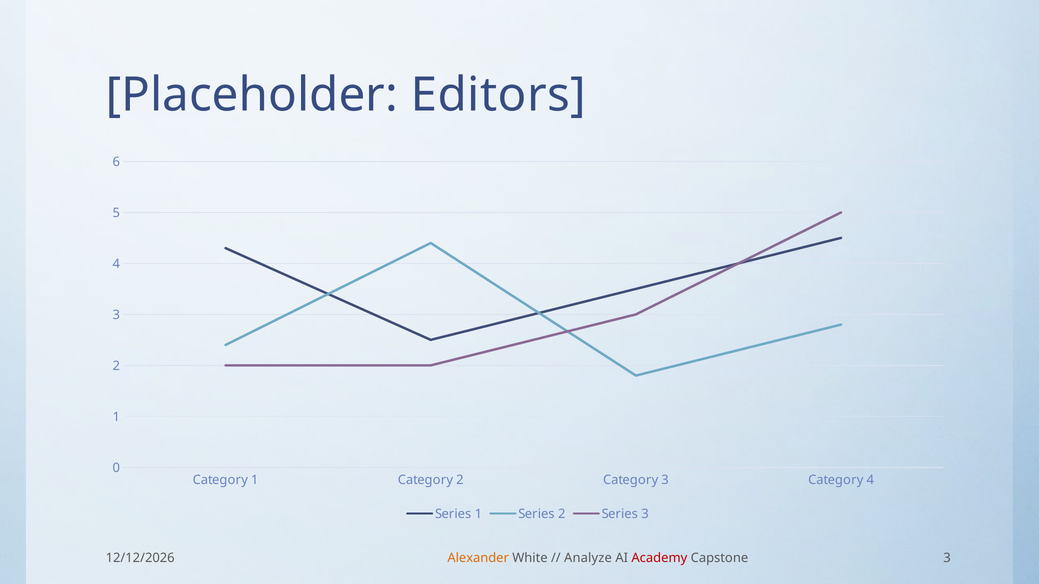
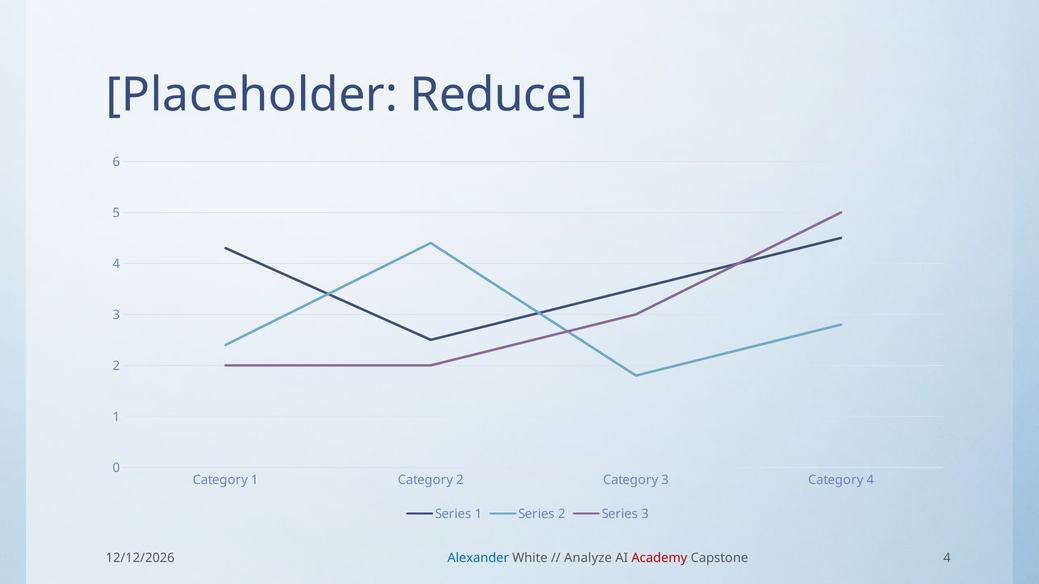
Editors: Editors -> Reduce
Alexander colour: orange -> blue
Capstone 3: 3 -> 4
